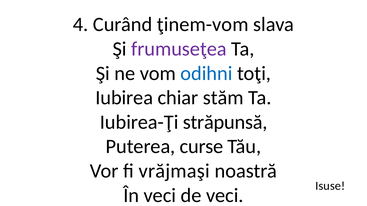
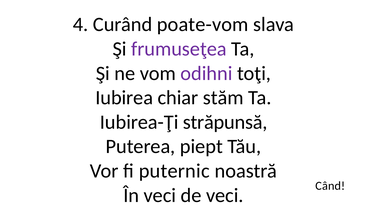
ţinem-vom: ţinem-vom -> poate-vom
odihni colour: blue -> purple
curse: curse -> piept
vrăjmaşi: vrăjmaşi -> puternic
Isuse: Isuse -> Când
